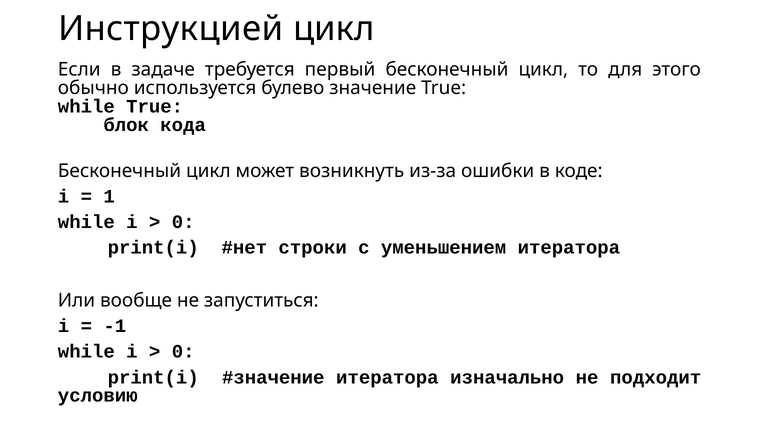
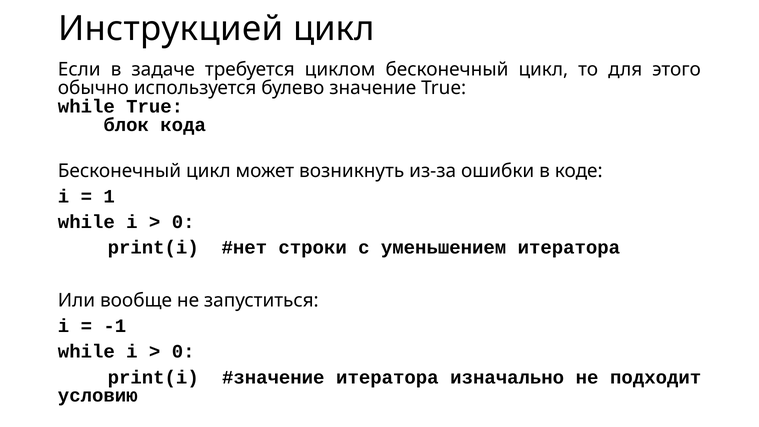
первый: первый -> циклом
